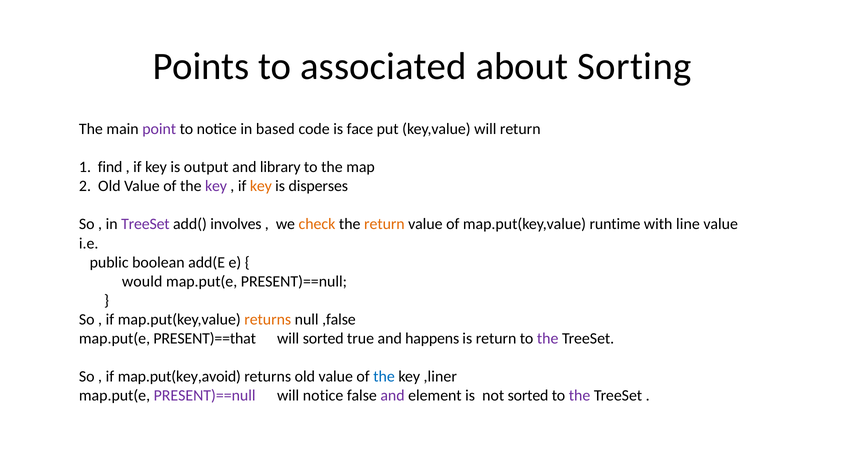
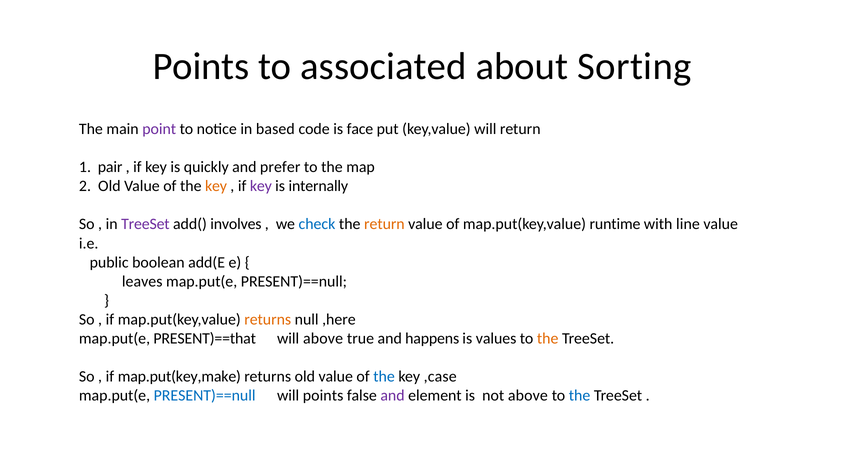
find: find -> pair
output: output -> quickly
library: library -> prefer
key at (216, 186) colour: purple -> orange
key at (261, 186) colour: orange -> purple
disperses: disperses -> internally
check colour: orange -> blue
would: would -> leaves
,false: ,false -> ,here
will sorted: sorted -> above
is return: return -> values
the at (548, 338) colour: purple -> orange
map.put(key,avoid: map.put(key,avoid -> map.put(key,make
,liner: ,liner -> ,case
PRESENT)==null at (205, 395) colour: purple -> blue
will notice: notice -> points
not sorted: sorted -> above
the at (580, 395) colour: purple -> blue
